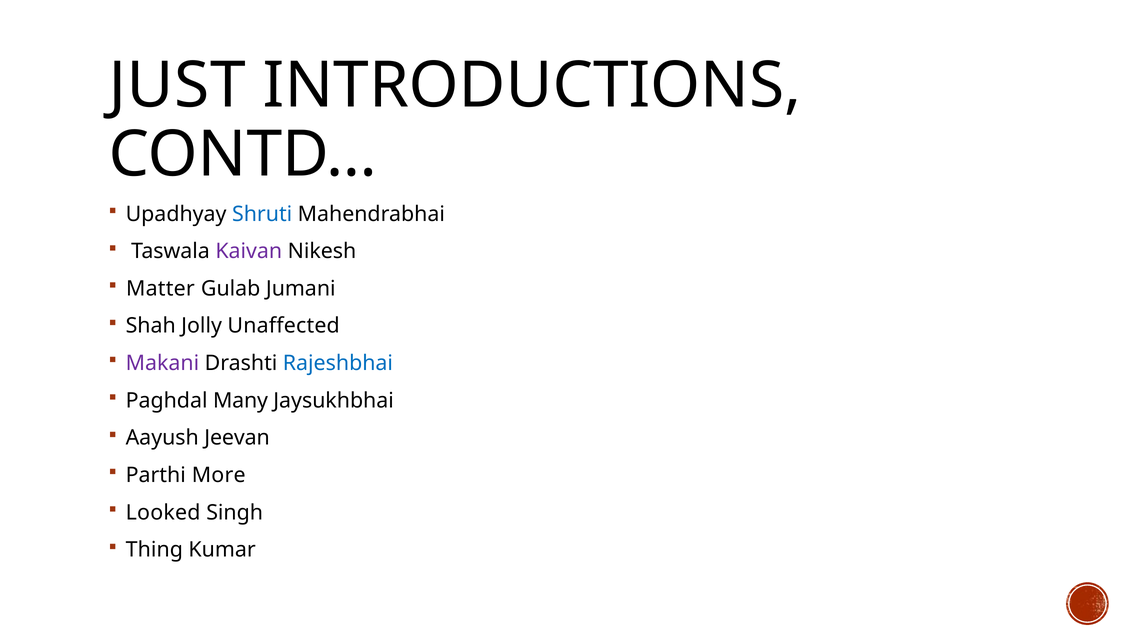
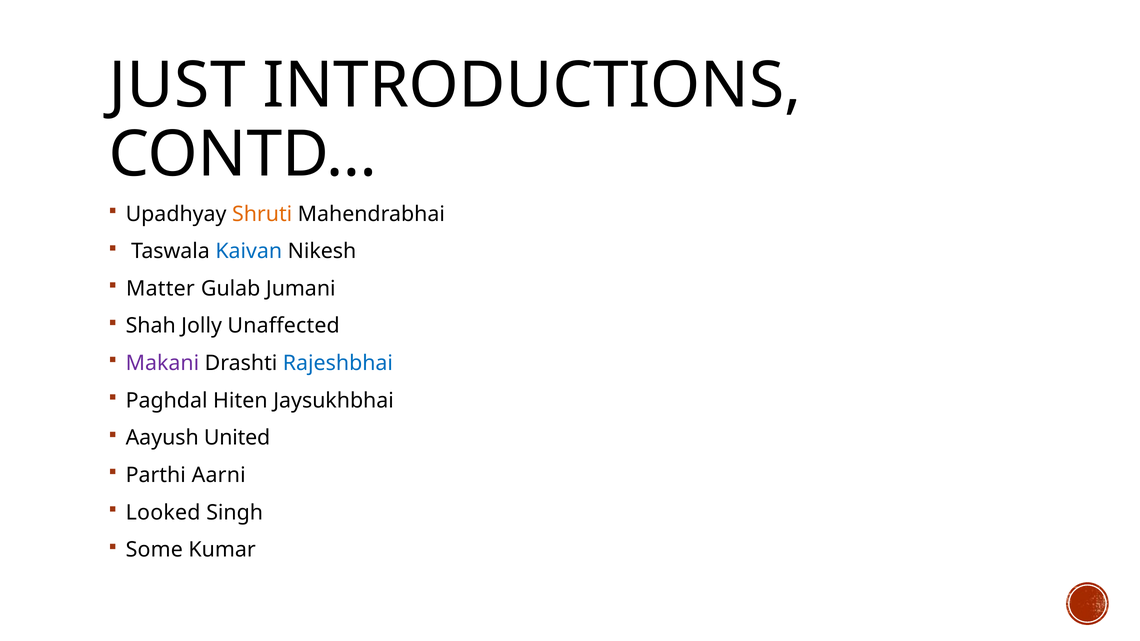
Shruti colour: blue -> orange
Kaivan colour: purple -> blue
Many: Many -> Hiten
Jeevan: Jeevan -> United
More: More -> Aarni
Thing: Thing -> Some
